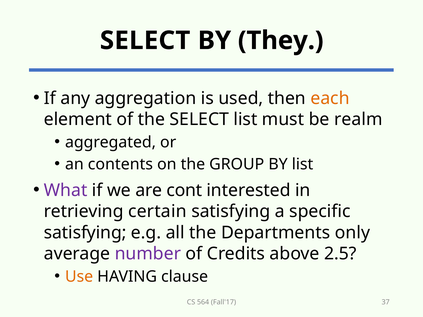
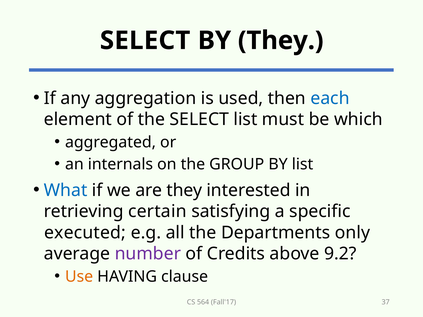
each colour: orange -> blue
realm: realm -> which
contents: contents -> internals
What colour: purple -> blue
are cont: cont -> they
satisfying at (85, 233): satisfying -> executed
2.5: 2.5 -> 9.2
